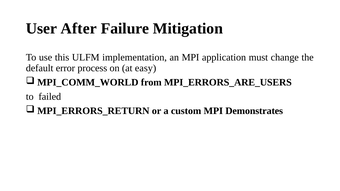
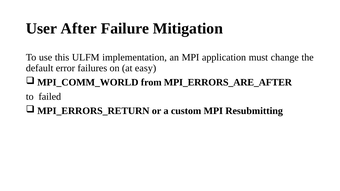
process: process -> failures
MPI_ERRORS_ARE_USERS: MPI_ERRORS_ARE_USERS -> MPI_ERRORS_ARE_AFTER
Demonstrates: Demonstrates -> Resubmitting
